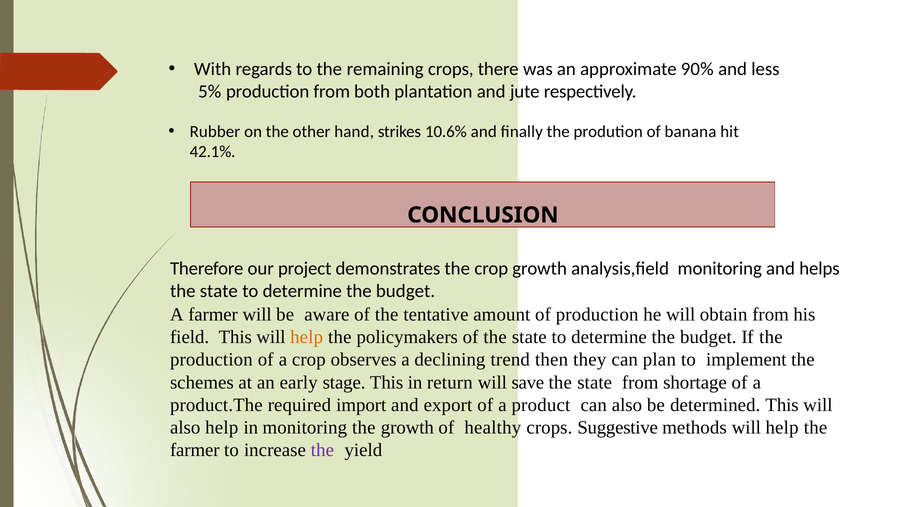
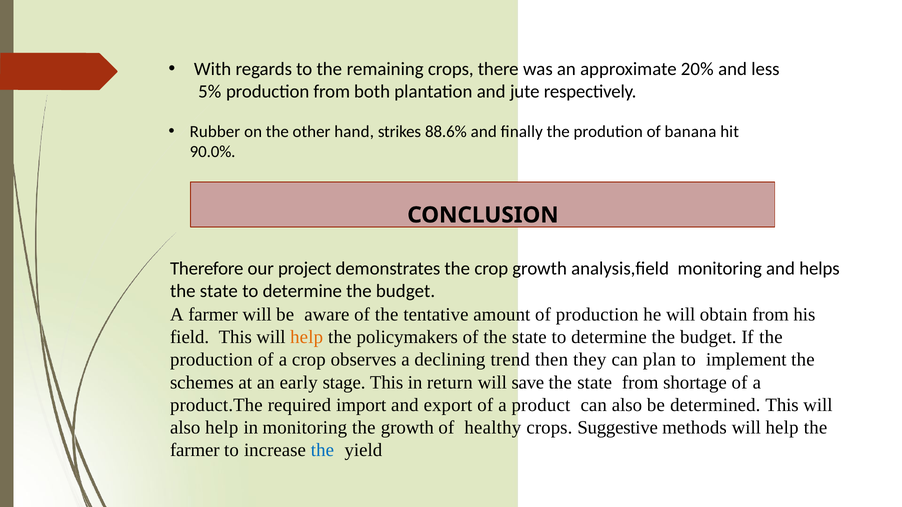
90%: 90% -> 20%
10.6%: 10.6% -> 88.6%
42.1%: 42.1% -> 90.0%
the at (322, 450) colour: purple -> blue
